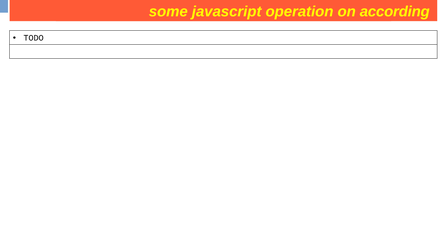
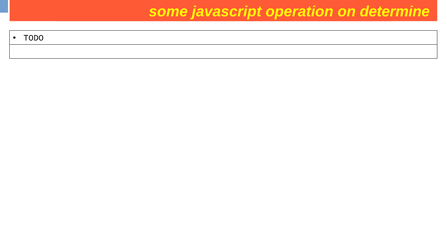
according: according -> determine
